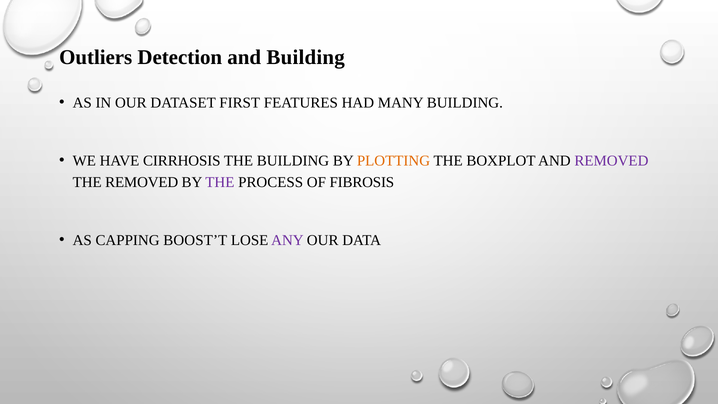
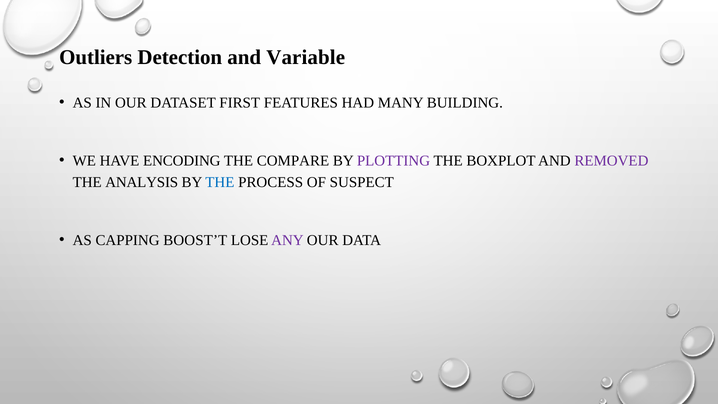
and Building: Building -> Variable
CIRRHOSIS: CIRRHOSIS -> ENCODING
THE BUILDING: BUILDING -> COMPARE
PLOTTING colour: orange -> purple
THE REMOVED: REMOVED -> ANALYSIS
THE at (220, 182) colour: purple -> blue
FIBROSIS: FIBROSIS -> SUSPECT
